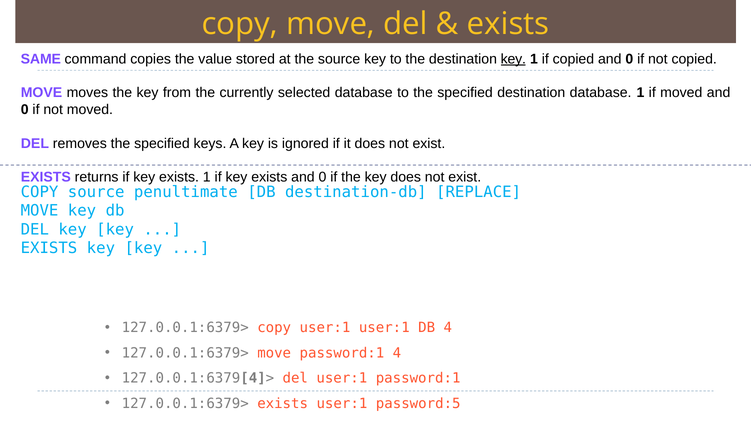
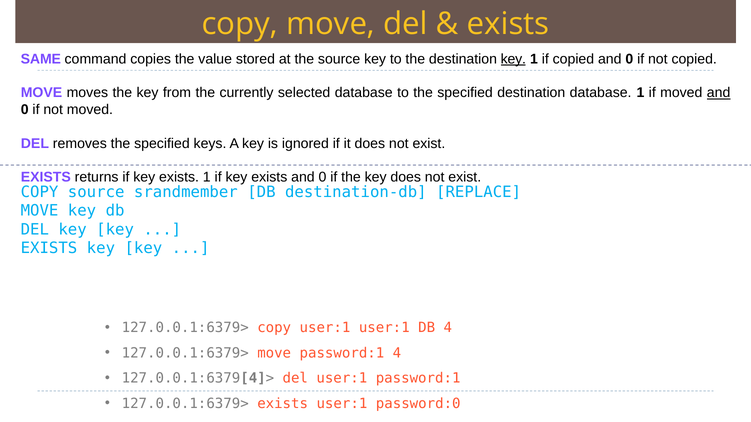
and at (719, 93) underline: none -> present
penultimate: penultimate -> srandmember
password:5: password:5 -> password:0
